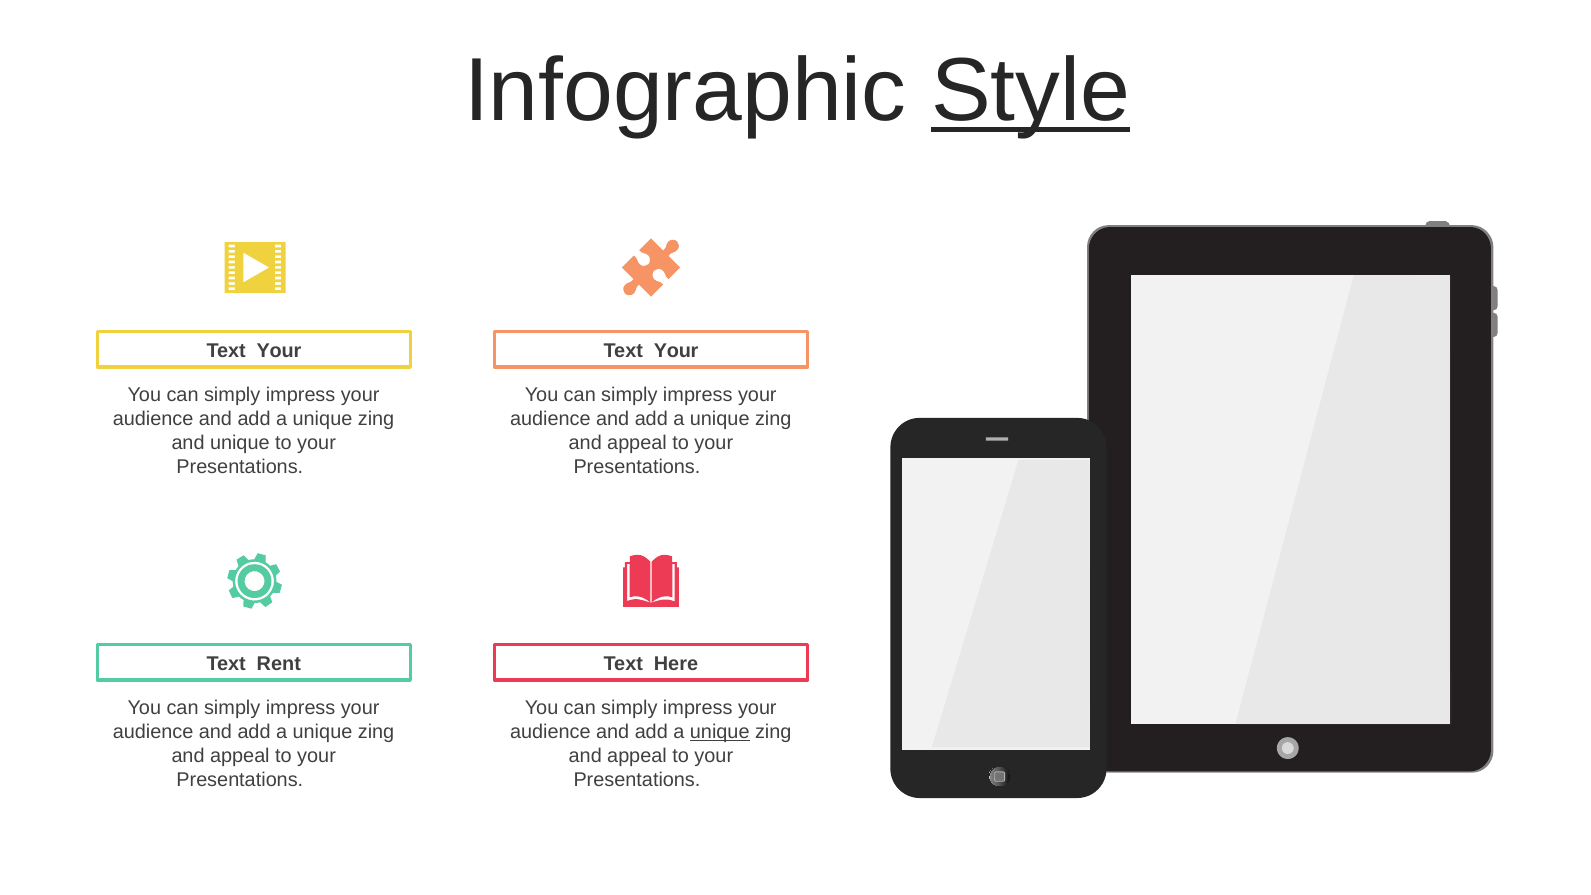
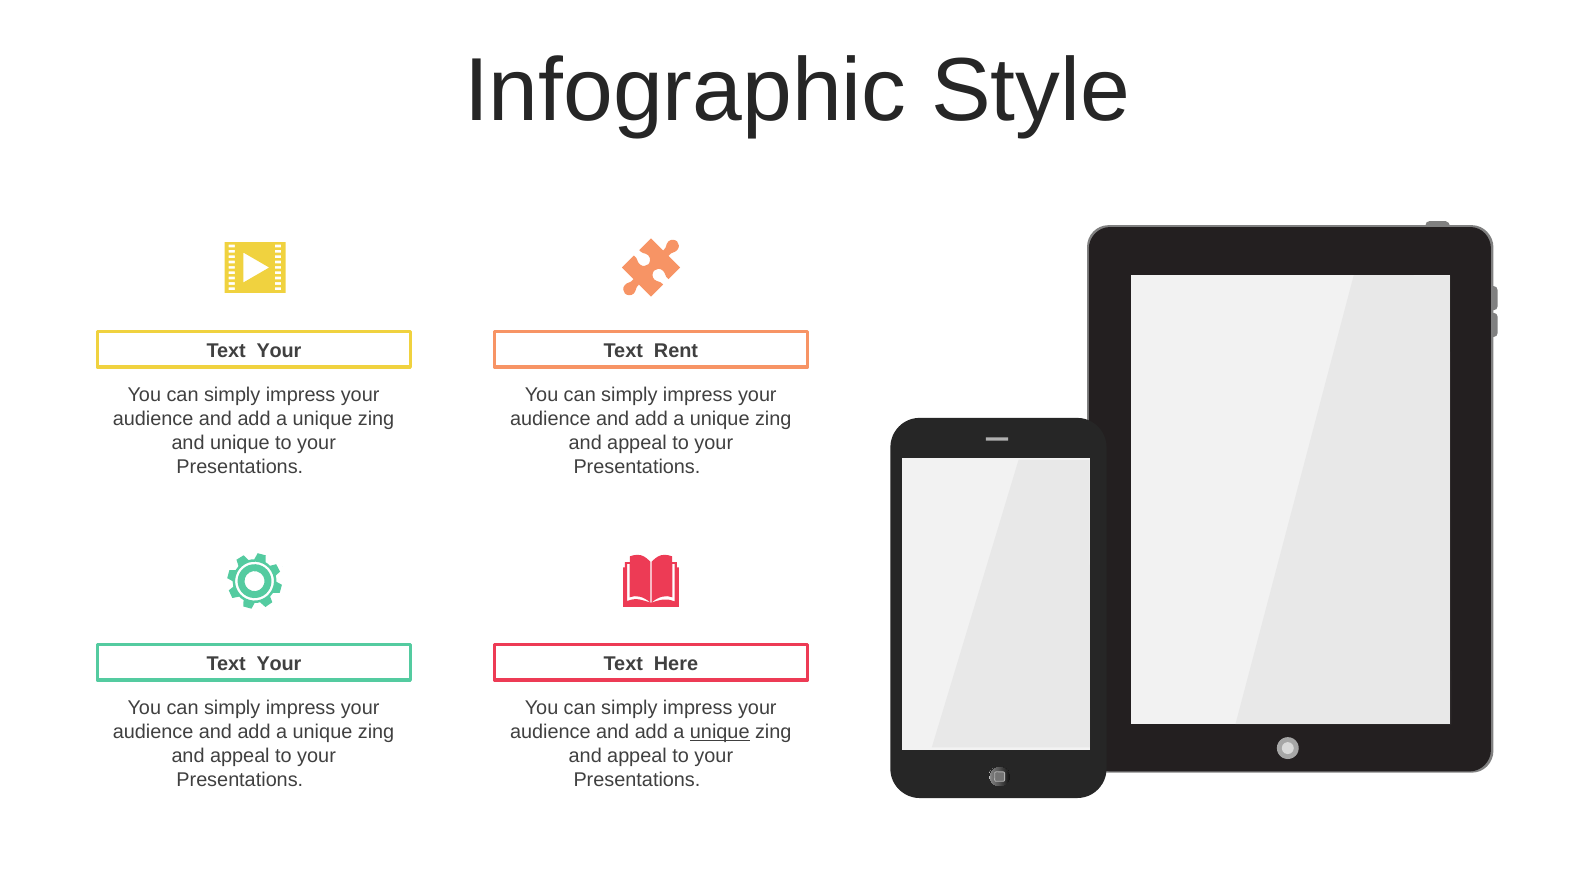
Style underline: present -> none
Your at (676, 351): Your -> Rent
Rent at (279, 664): Rent -> Your
